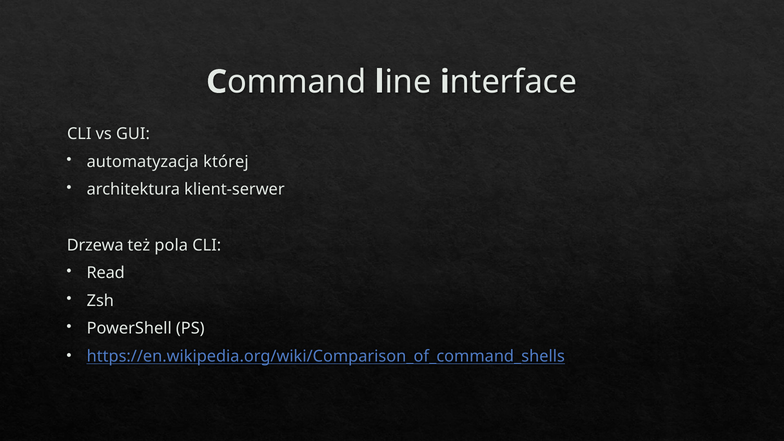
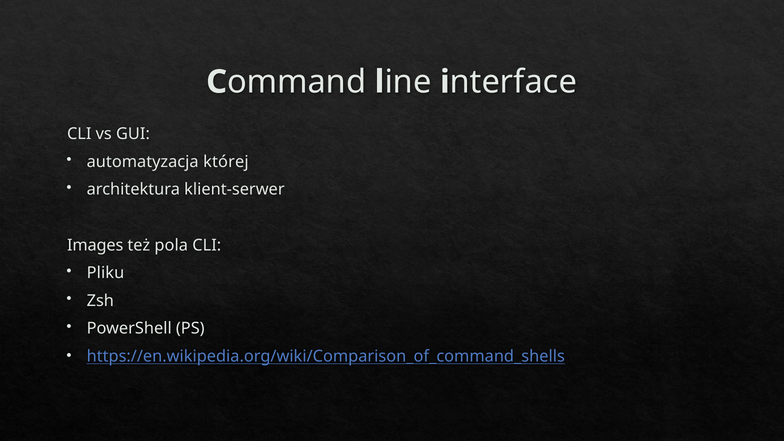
Drzewa: Drzewa -> Images
Read: Read -> Pliku
